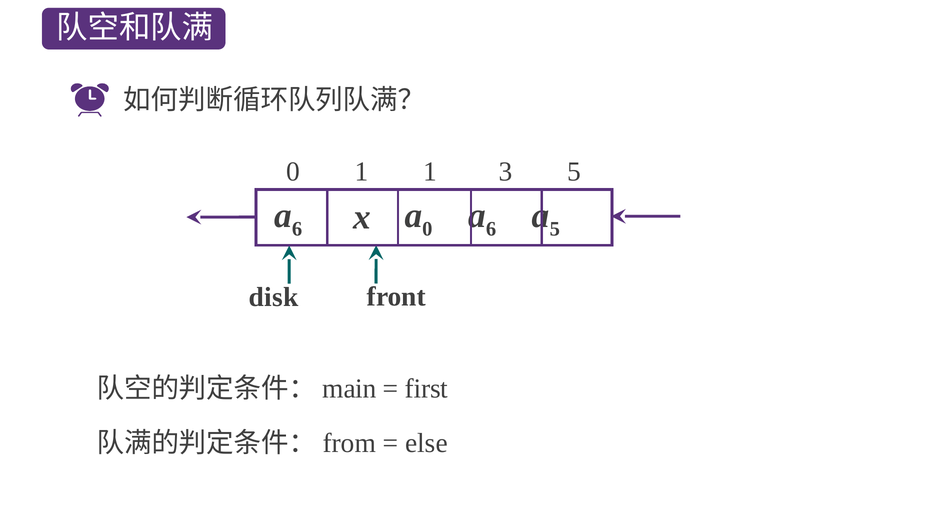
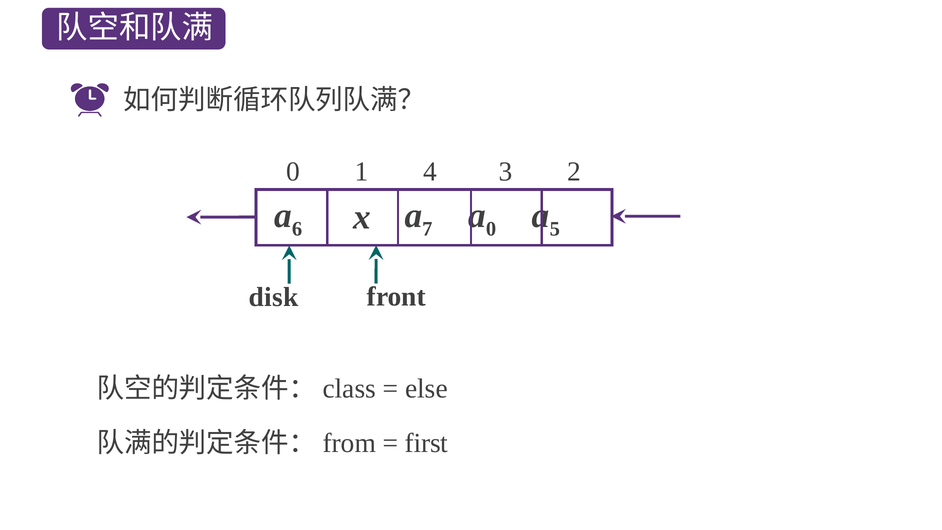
1 1: 1 -> 4
3 5: 5 -> 2
0 at (427, 229): 0 -> 7
6 at (491, 229): 6 -> 0
main: main -> class
first: first -> else
else: else -> first
